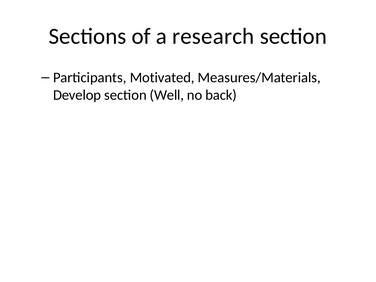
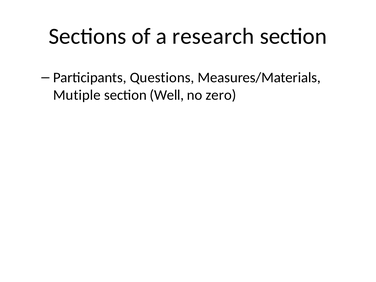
Motivated: Motivated -> Questions
Develop: Develop -> Mutiple
back: back -> zero
